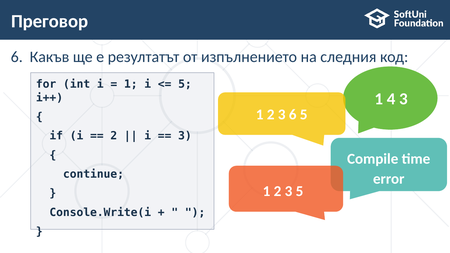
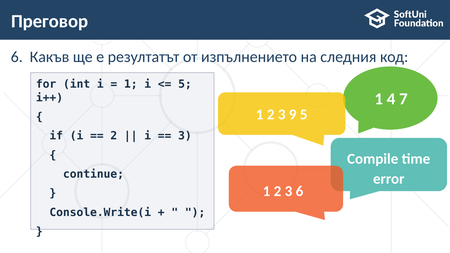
4 3: 3 -> 7
3 6: 6 -> 9
3 5: 5 -> 6
